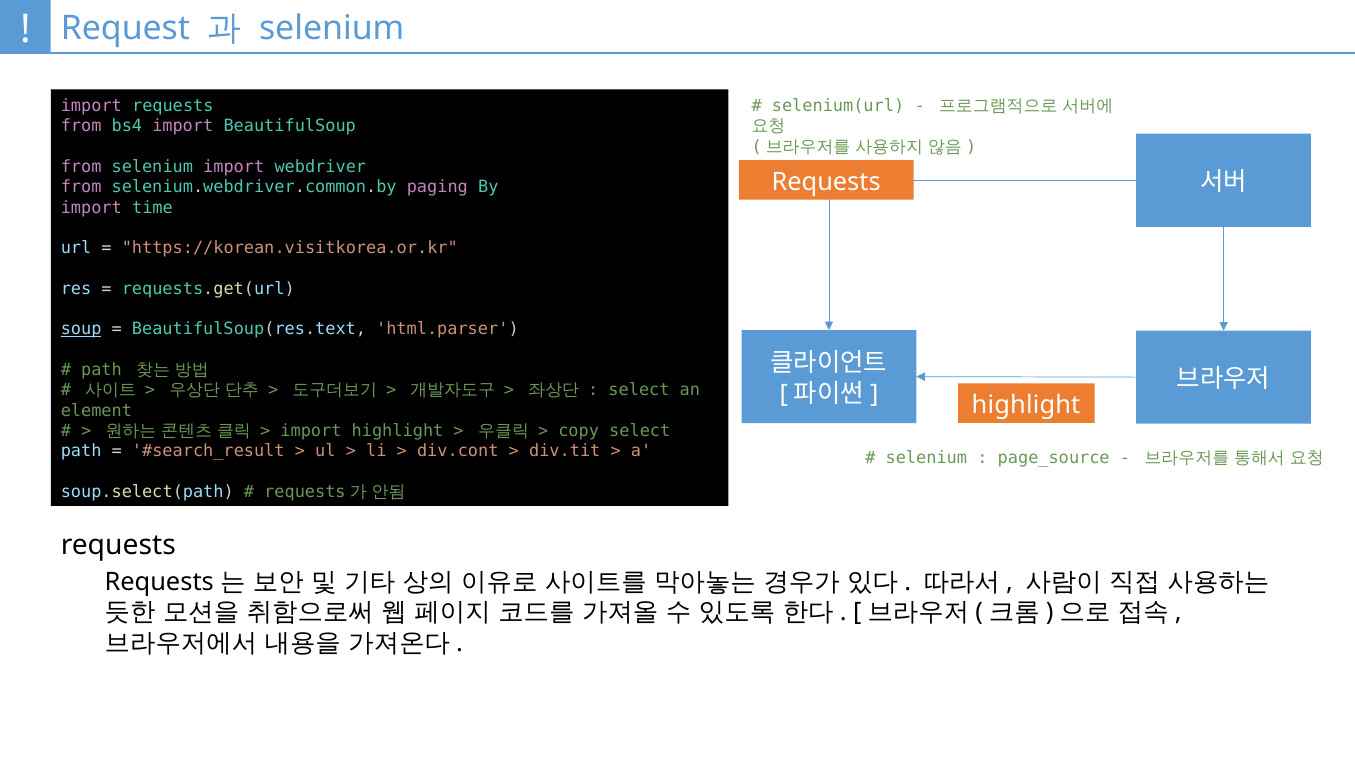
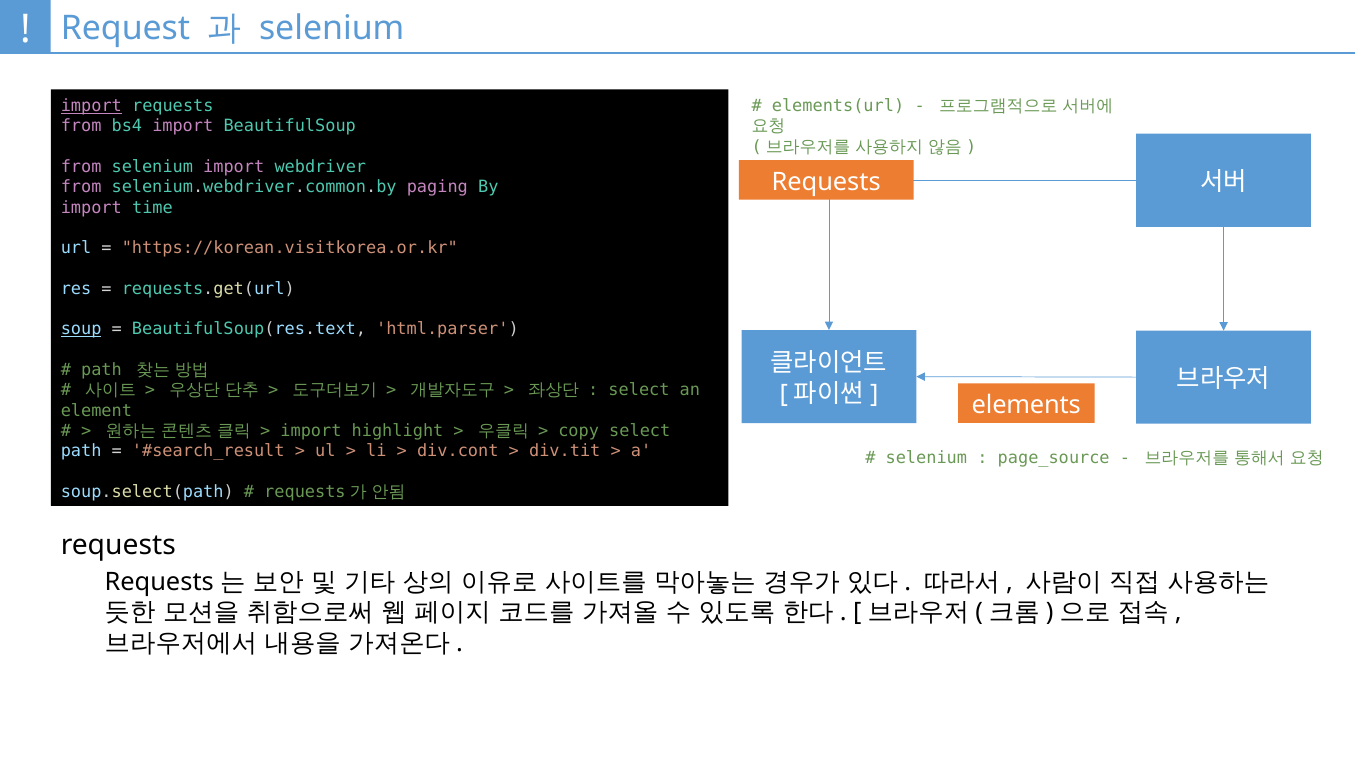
import at (91, 106) underline: none -> present
selenium(url: selenium(url -> elements(url
highlight at (1026, 405): highlight -> elements
